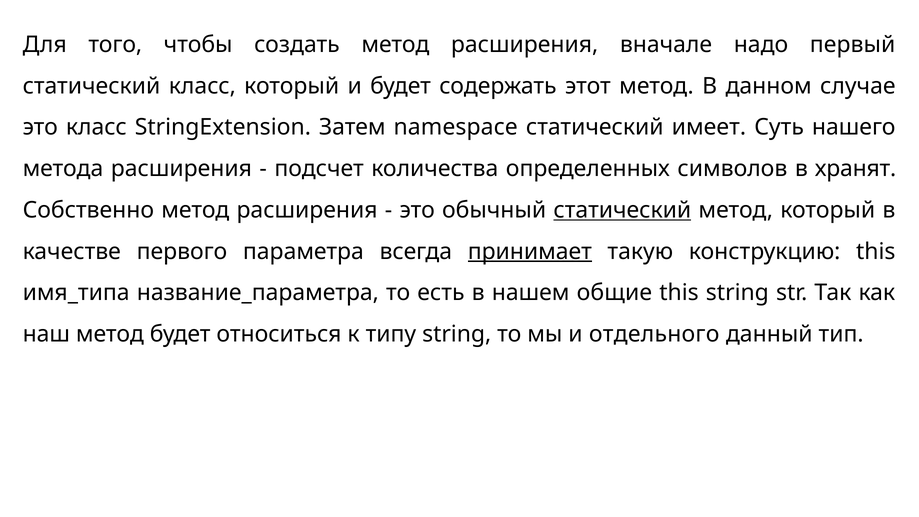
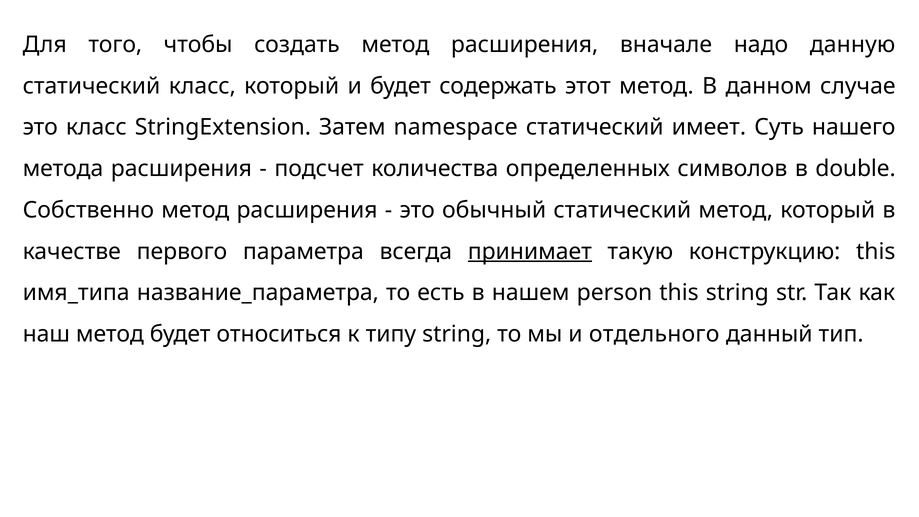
первый: первый -> данную
хранят: хранят -> double
статический at (622, 210) underline: present -> none
общие: общие -> person
